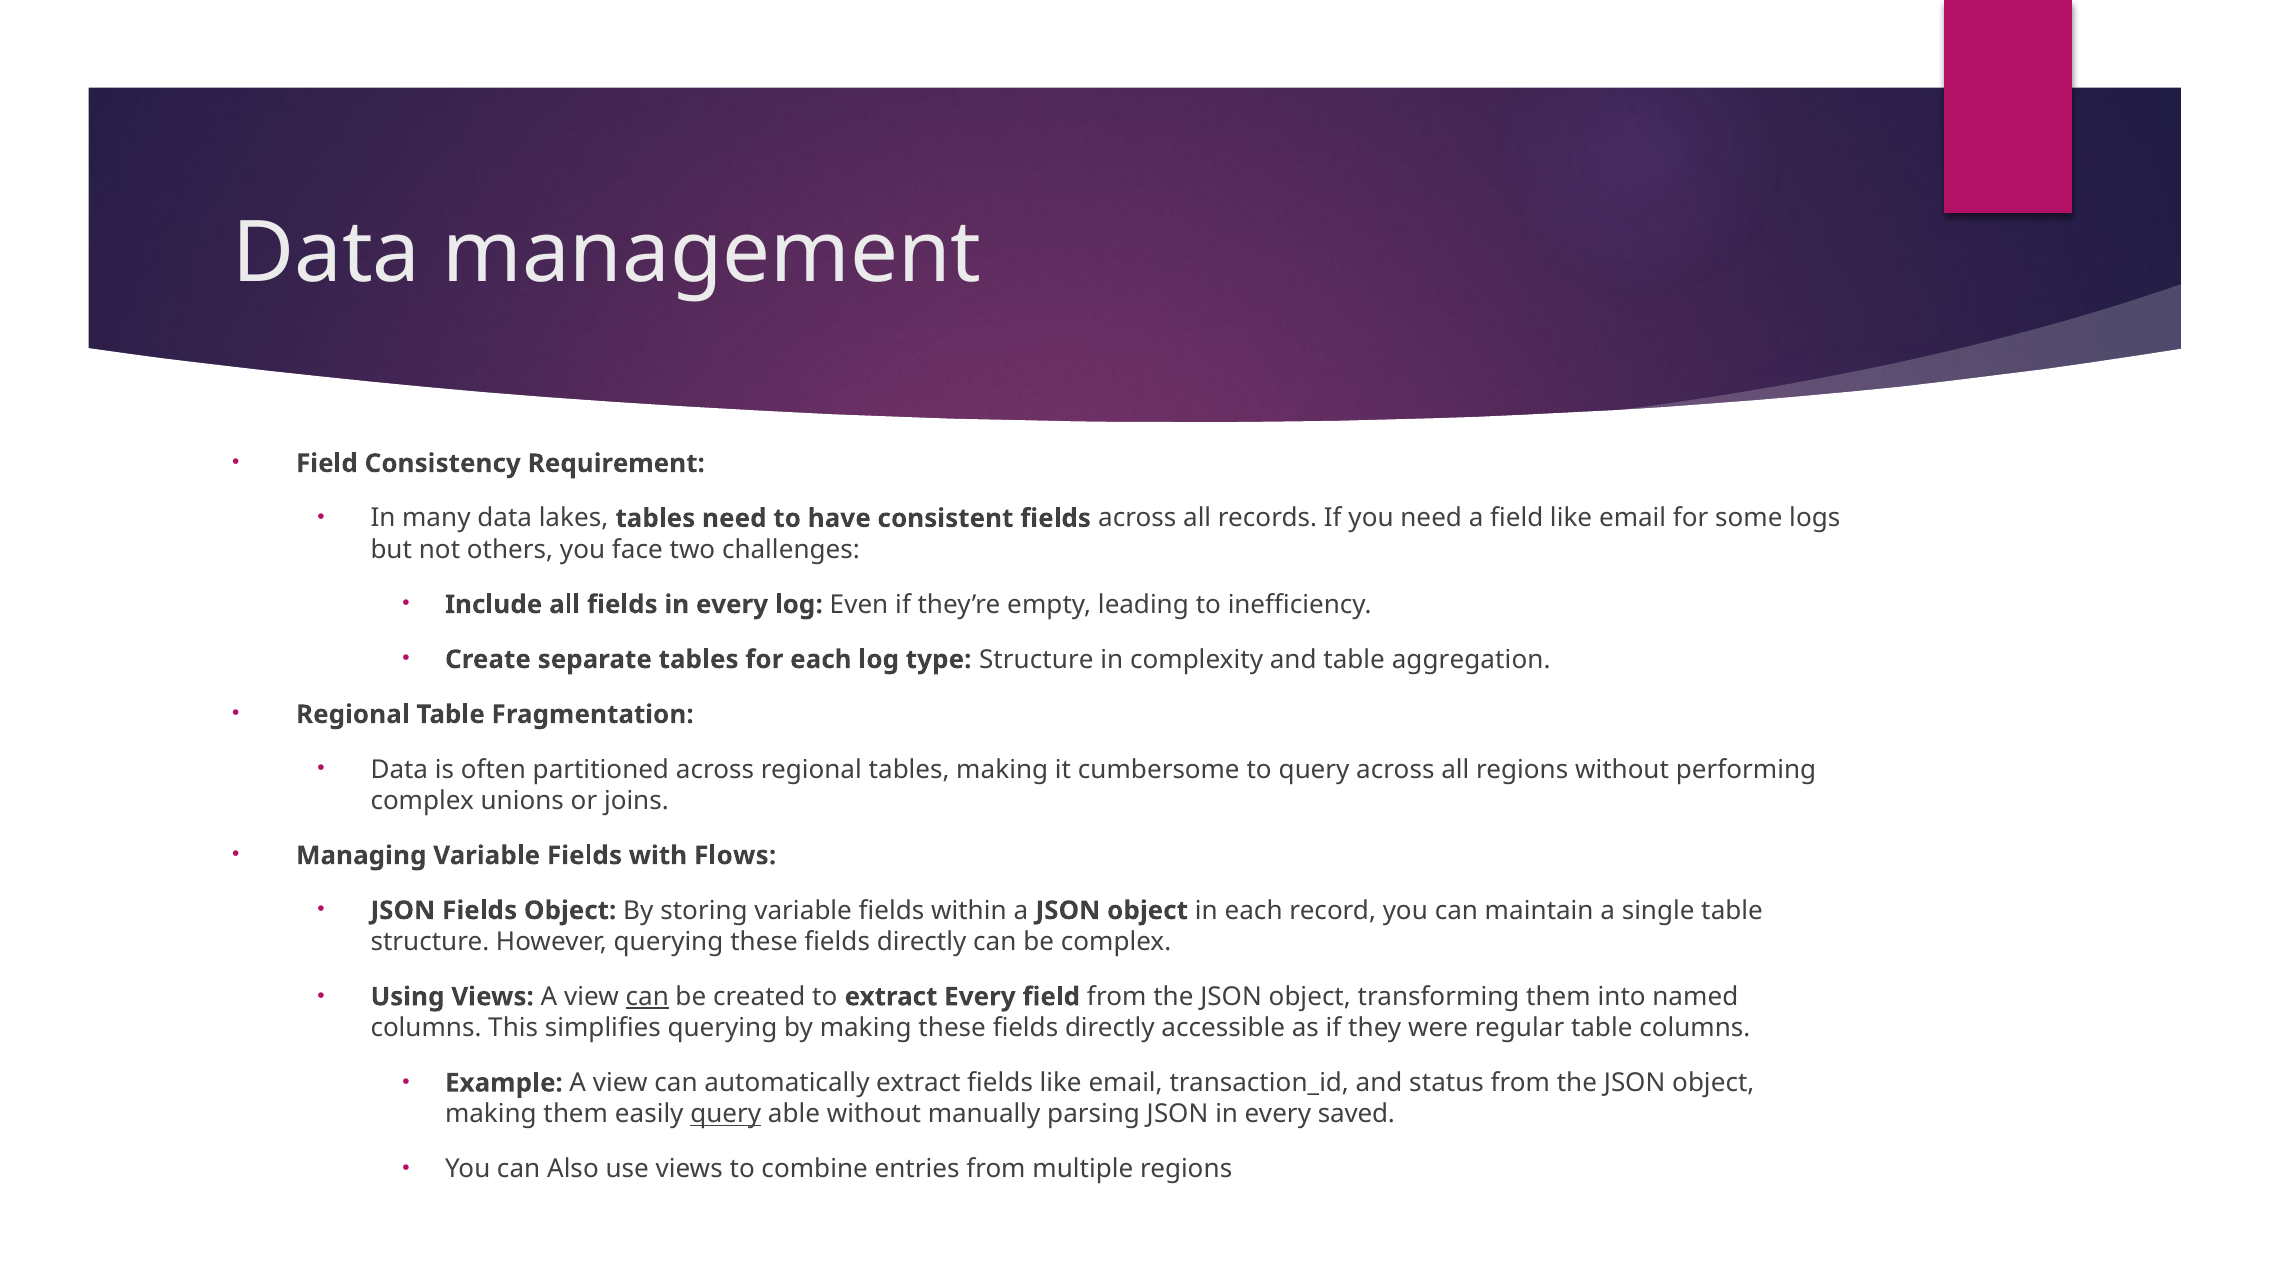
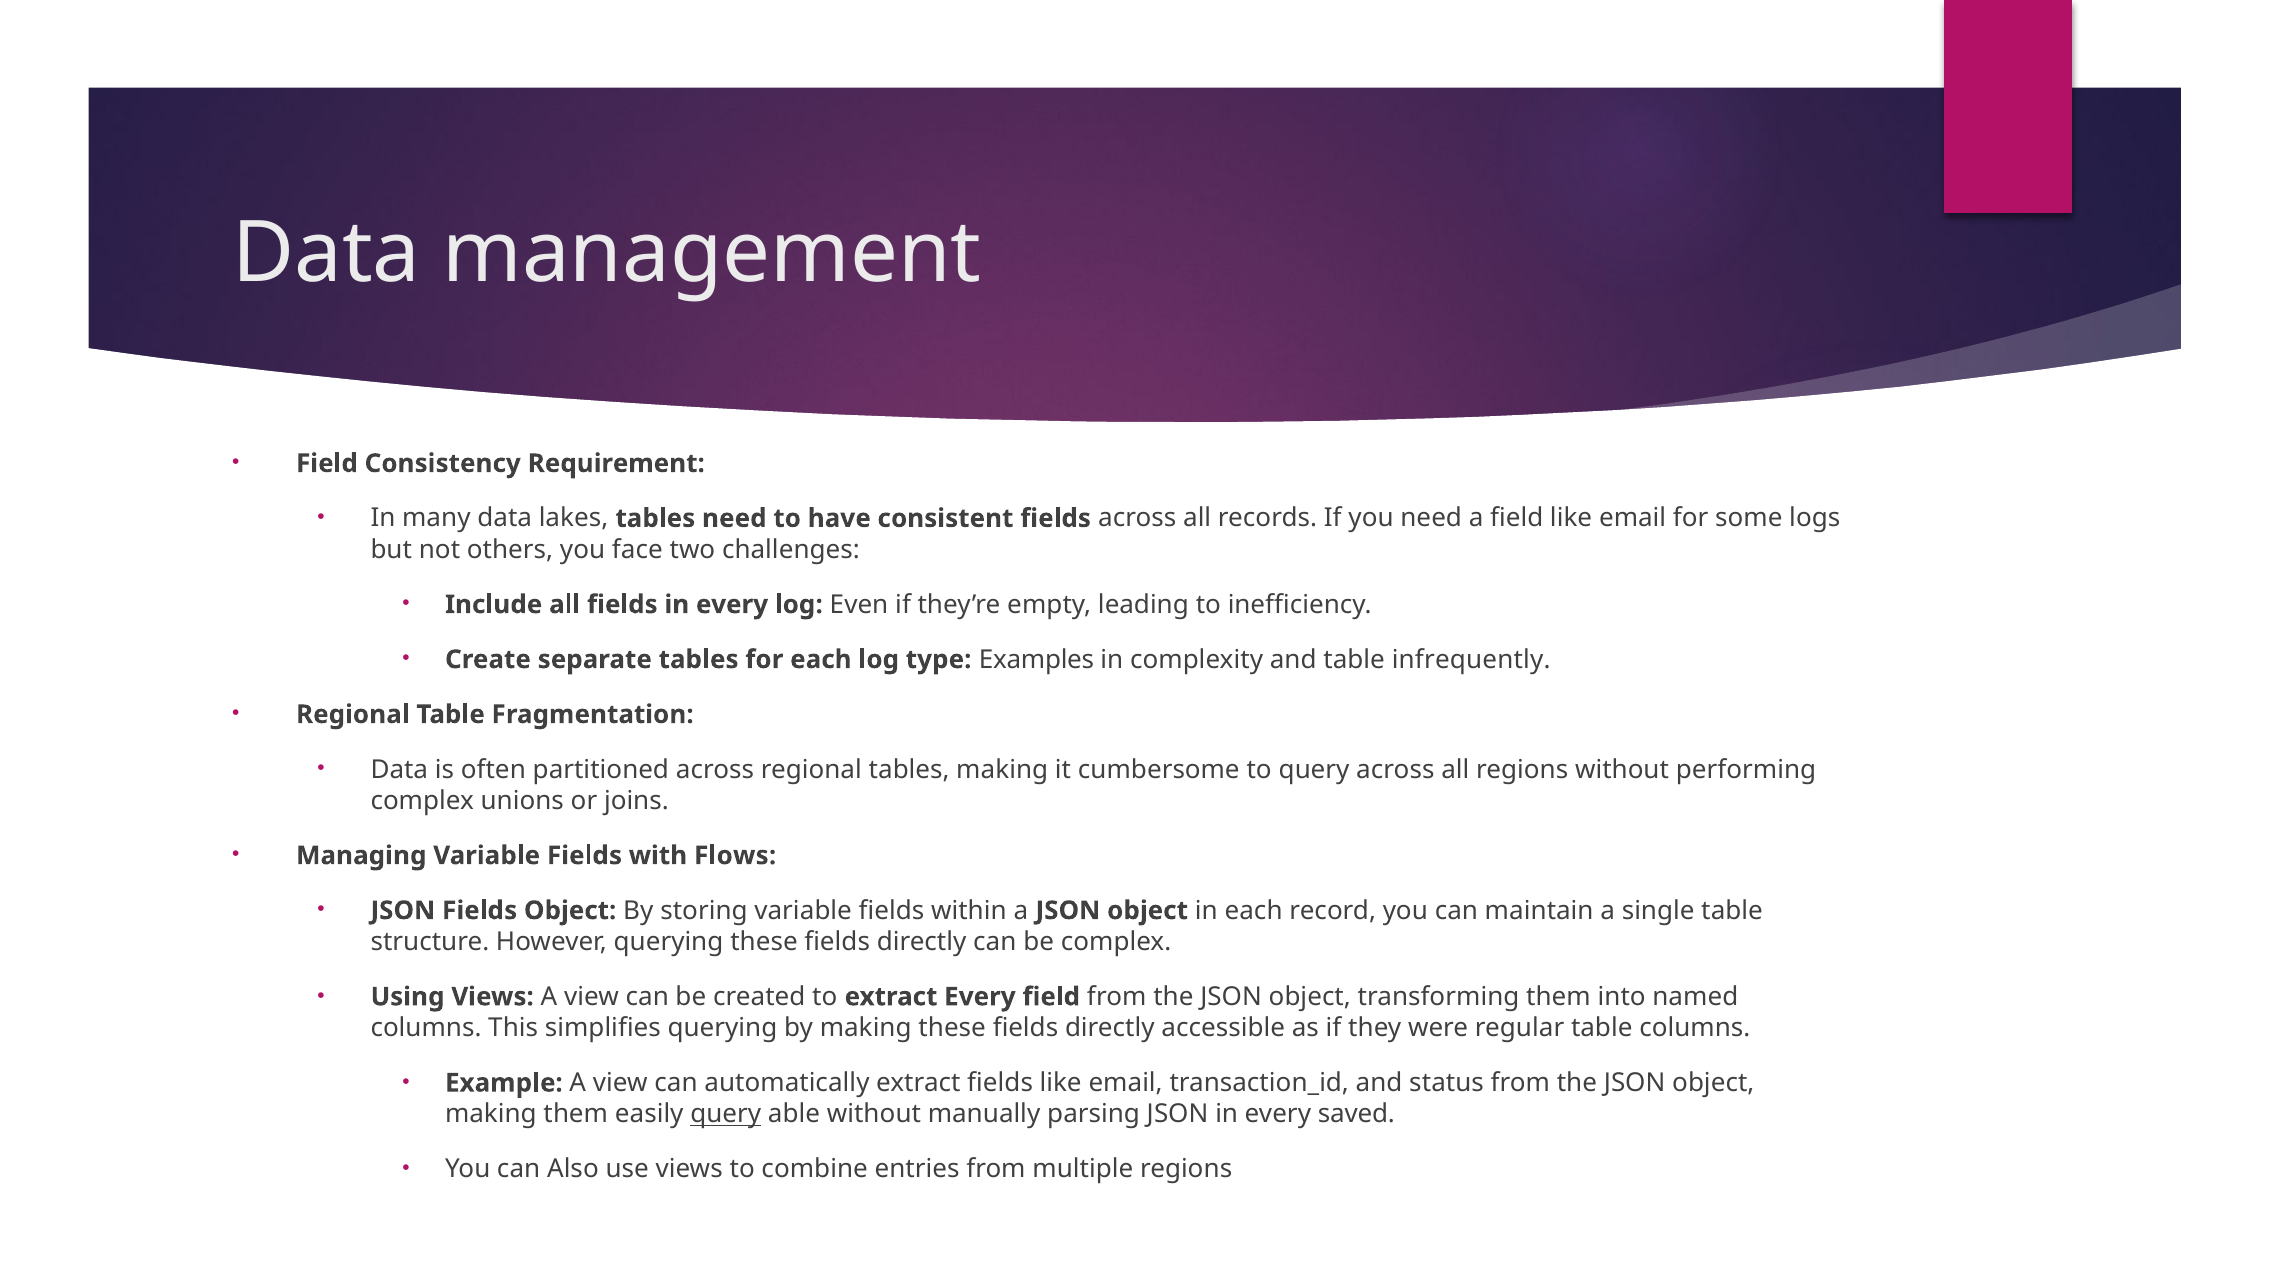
type Structure: Structure -> Examples
aggregation: aggregation -> infrequently
can at (647, 996) underline: present -> none
